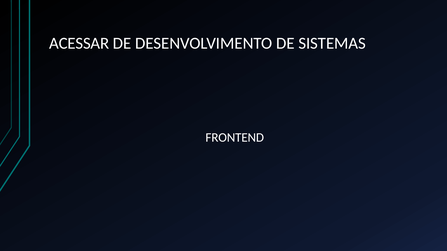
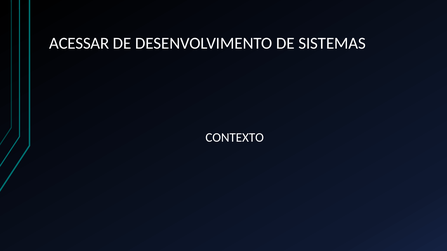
FRONTEND: FRONTEND -> CONTEXTO
